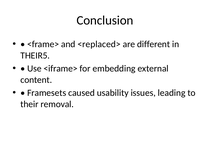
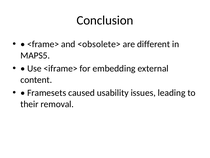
<replaced>: <replaced> -> <obsolete>
THEIR5: THEIR5 -> MAPS5
